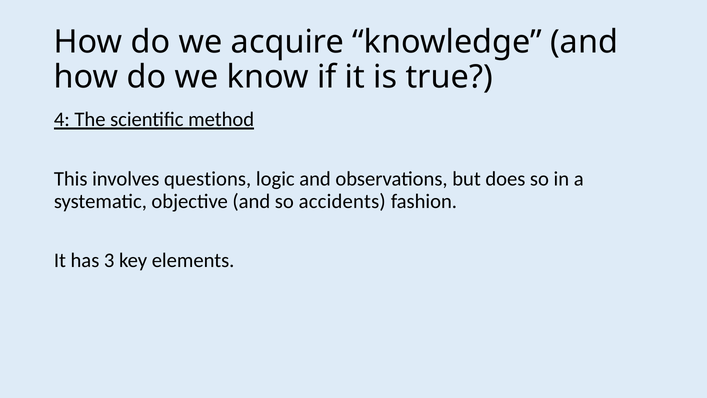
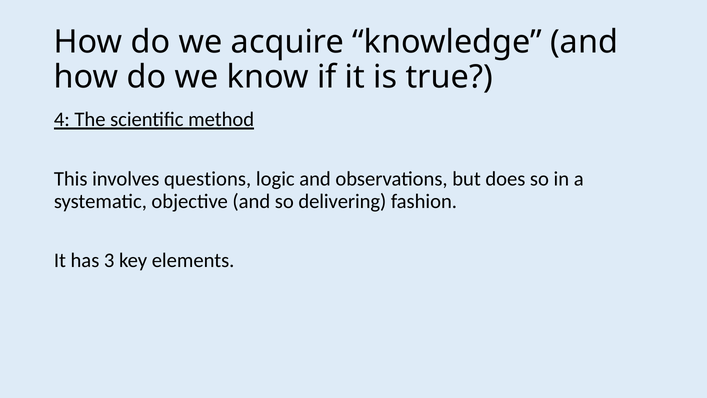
accidents: accidents -> delivering
